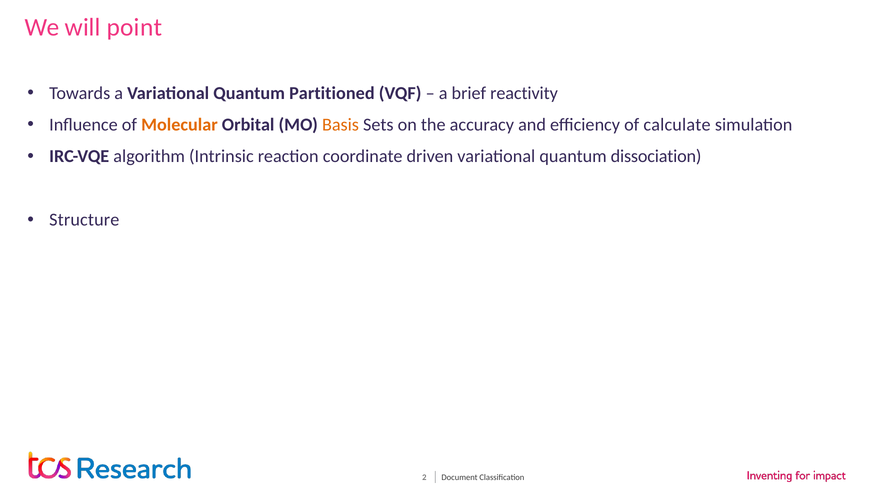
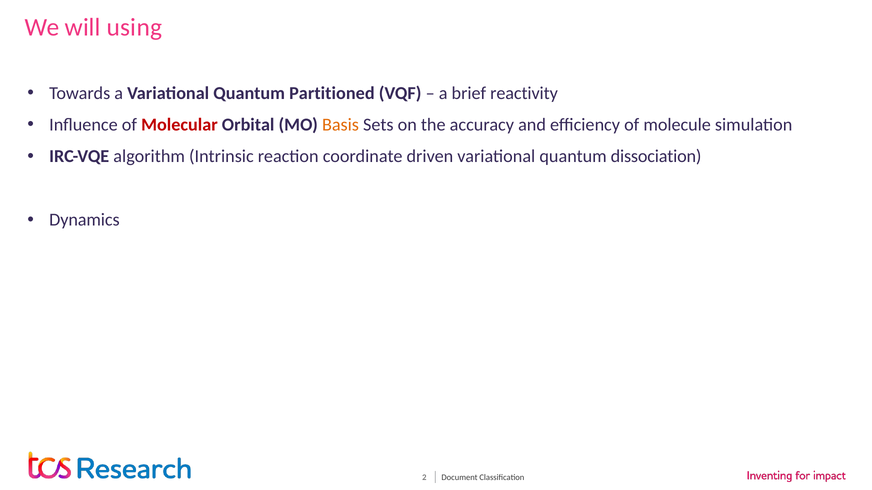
point: point -> using
Molecular colour: orange -> red
calculate: calculate -> molecule
Structure: Structure -> Dynamics
